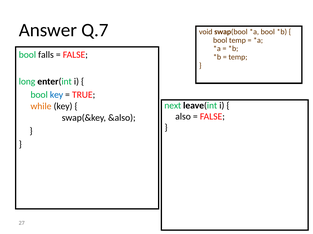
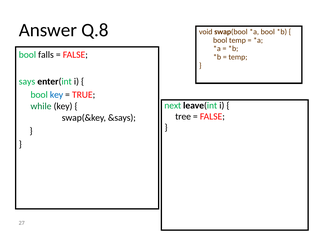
Q.7: Q.7 -> Q.8
long: long -> says
while colour: orange -> green
also: also -> tree
&also: &also -> &says
